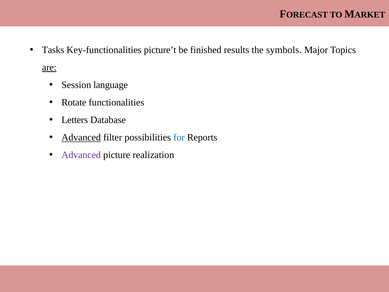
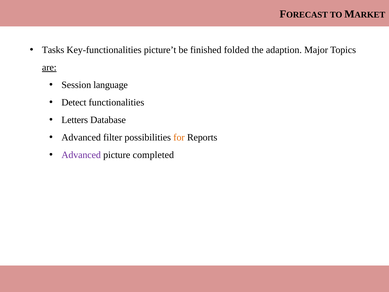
results: results -> folded
symbols: symbols -> adaption
Rotate: Rotate -> Detect
Advanced at (81, 137) underline: present -> none
for colour: blue -> orange
realization: realization -> completed
